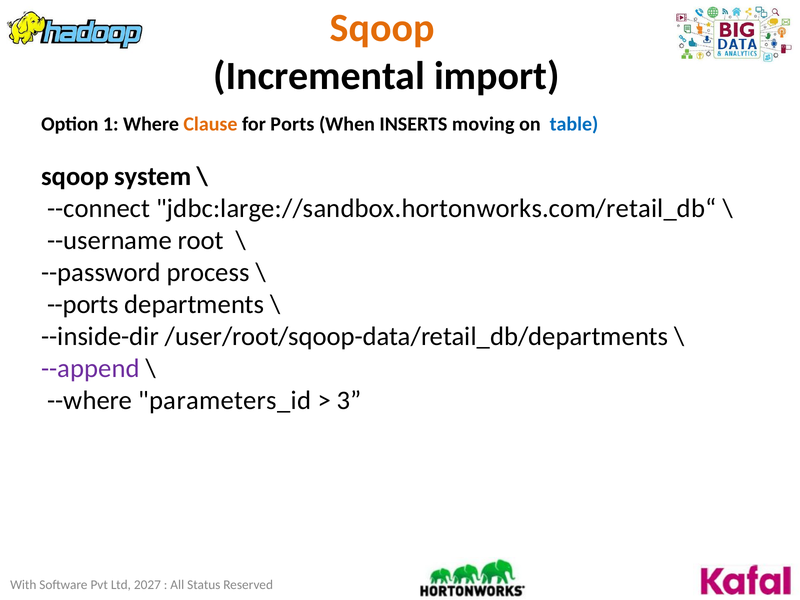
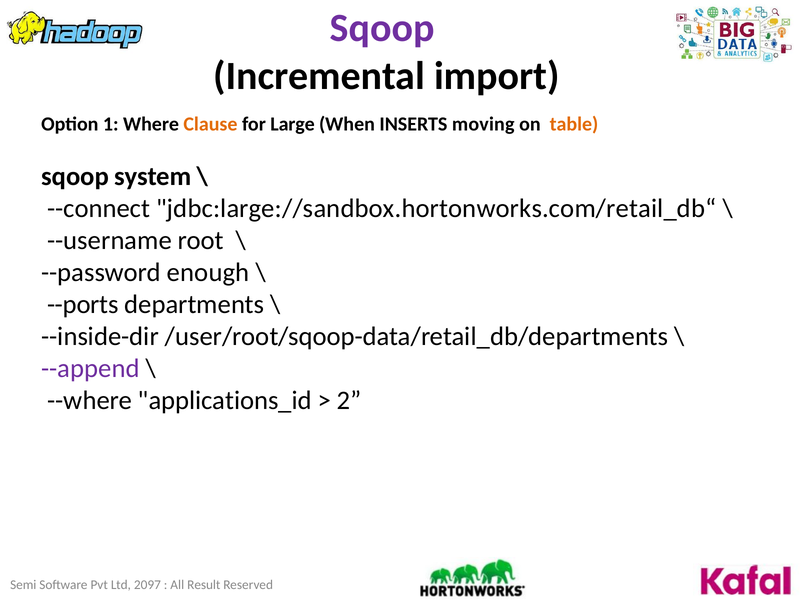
Sqoop at (382, 28) colour: orange -> purple
Ports: Ports -> Large
table colour: blue -> orange
process: process -> enough
parameters_id: parameters_id -> applications_id
3: 3 -> 2
With: With -> Semi
2027: 2027 -> 2097
Status: Status -> Result
